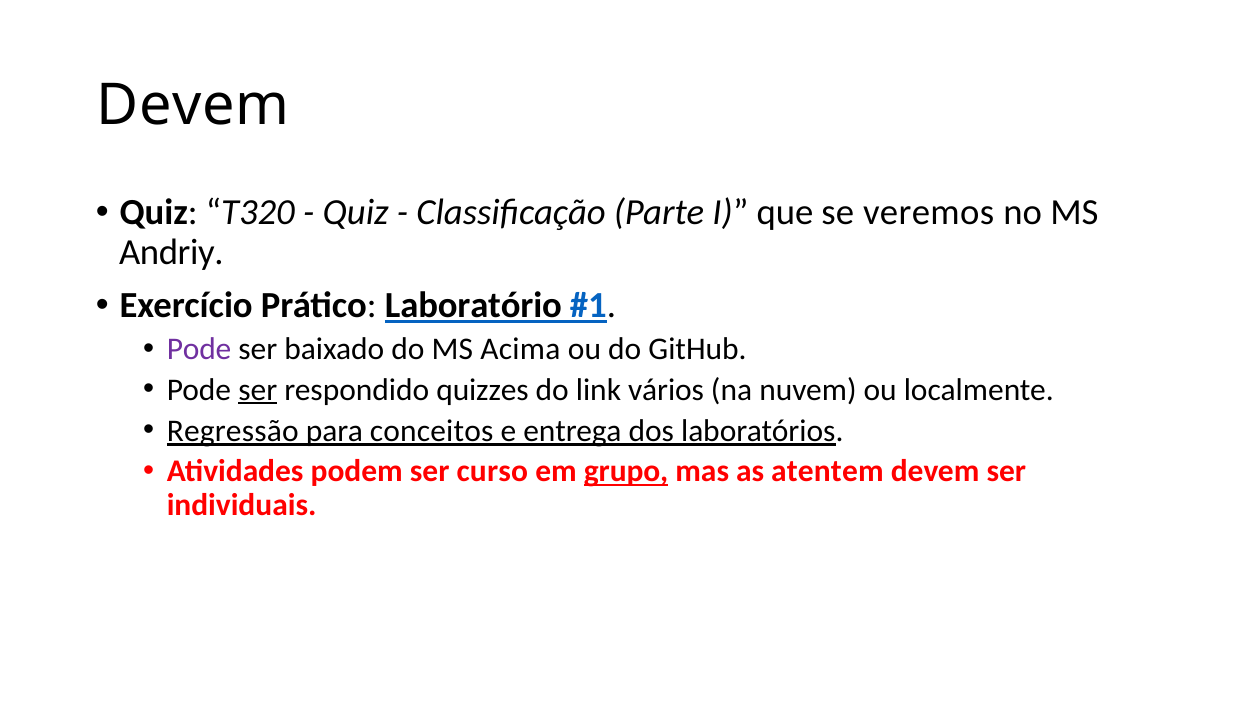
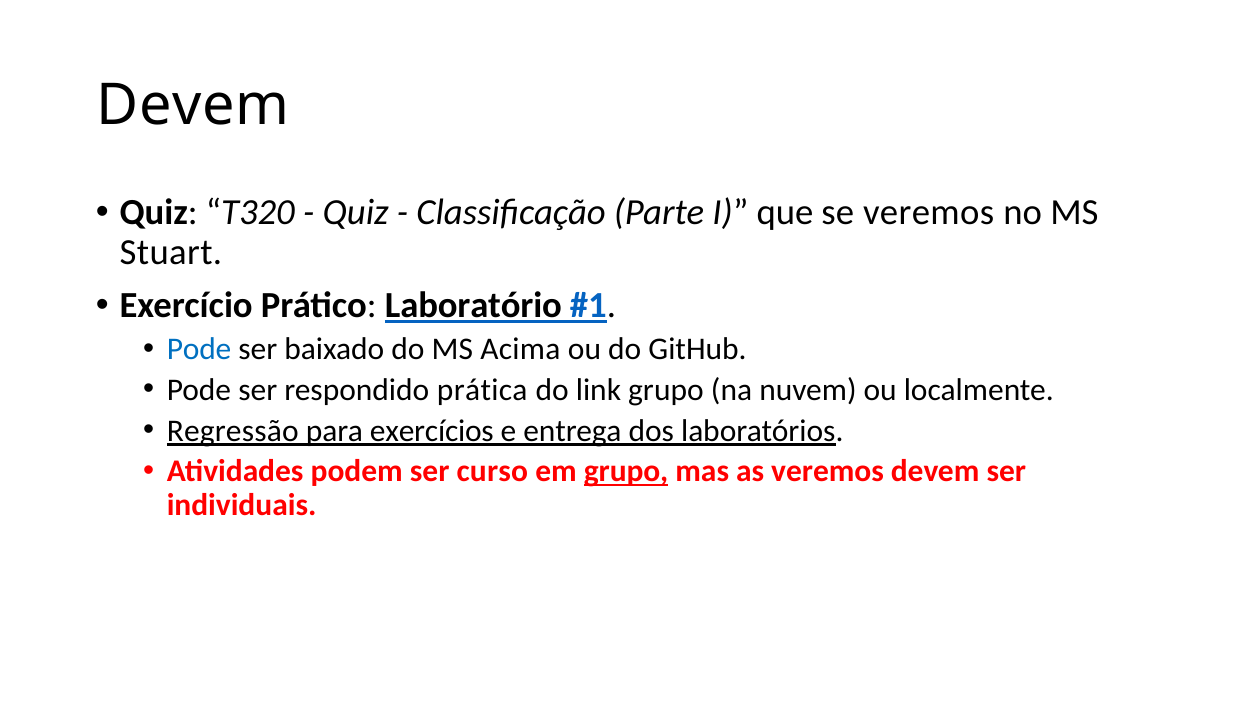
Andriy: Andriy -> Stuart
Pode at (199, 349) colour: purple -> blue
ser at (258, 390) underline: present -> none
quizzes: quizzes -> prática
link vários: vários -> grupo
conceitos: conceitos -> exercícios
as atentem: atentem -> veremos
